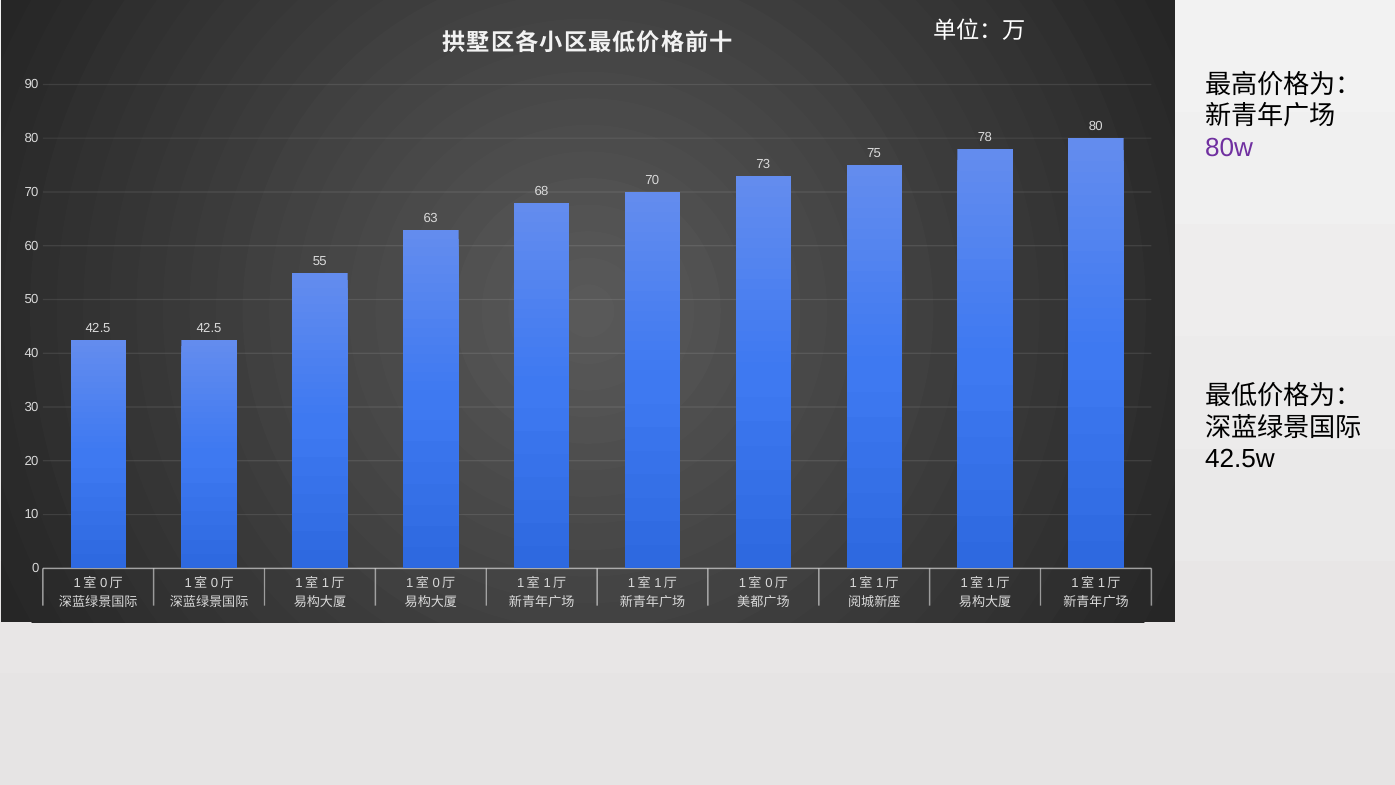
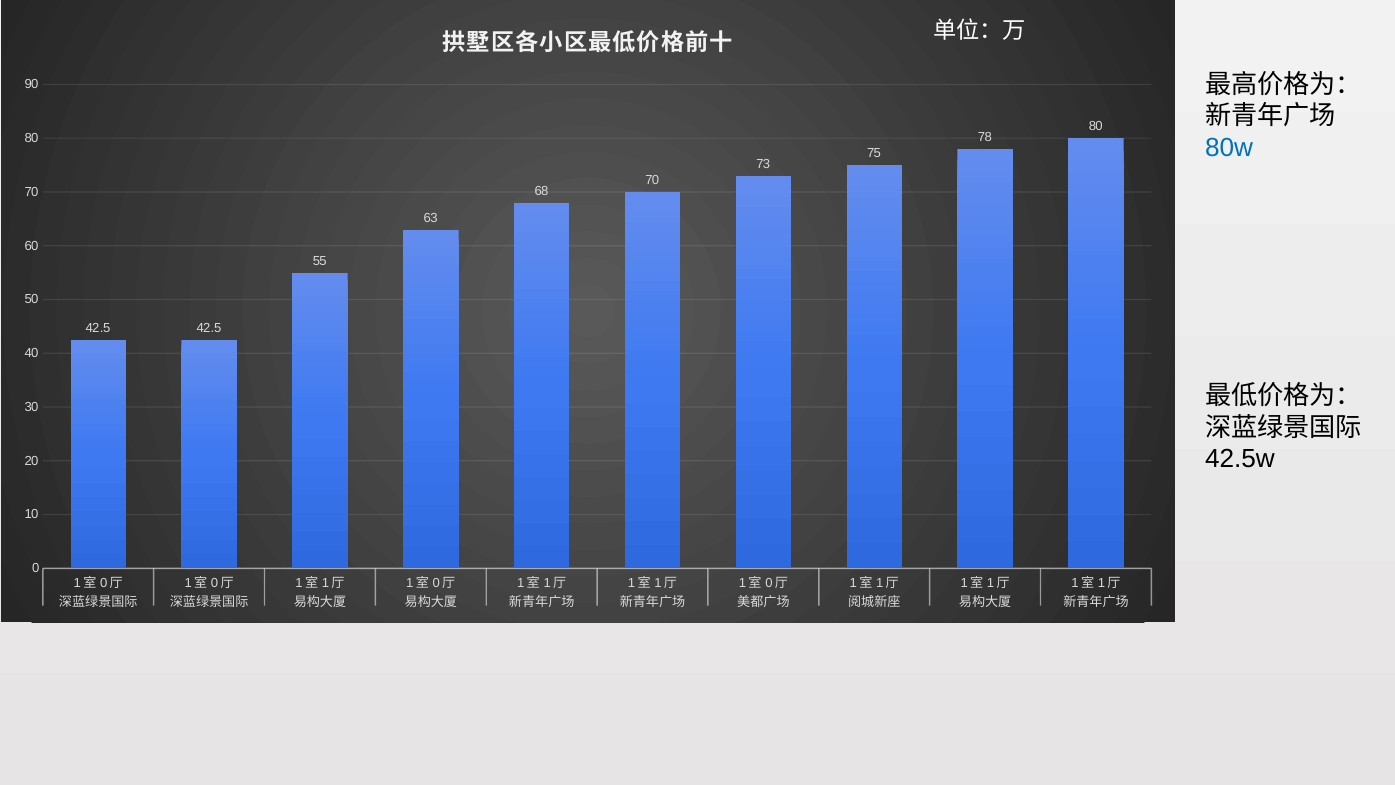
80w colour: purple -> blue
